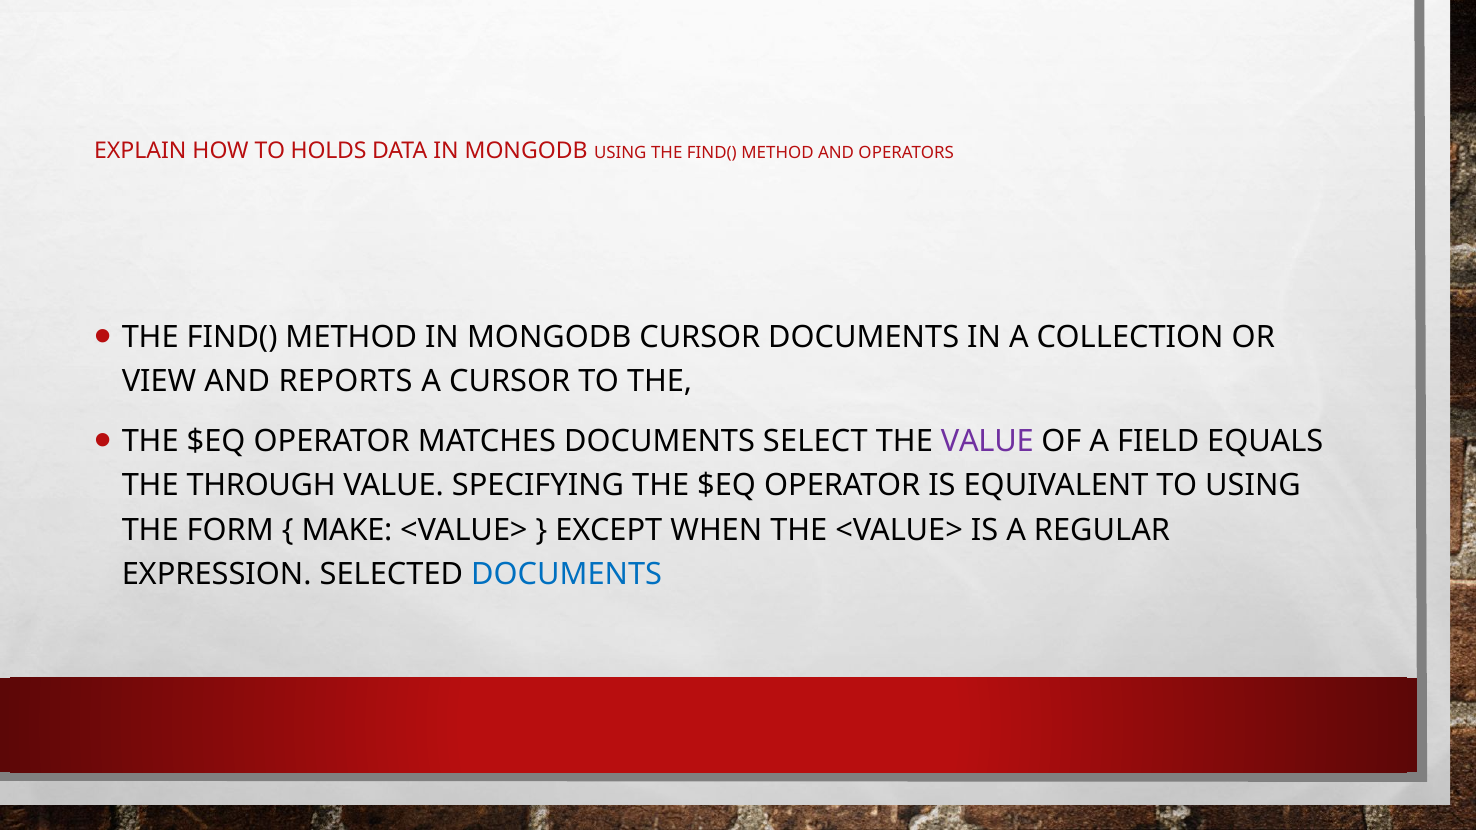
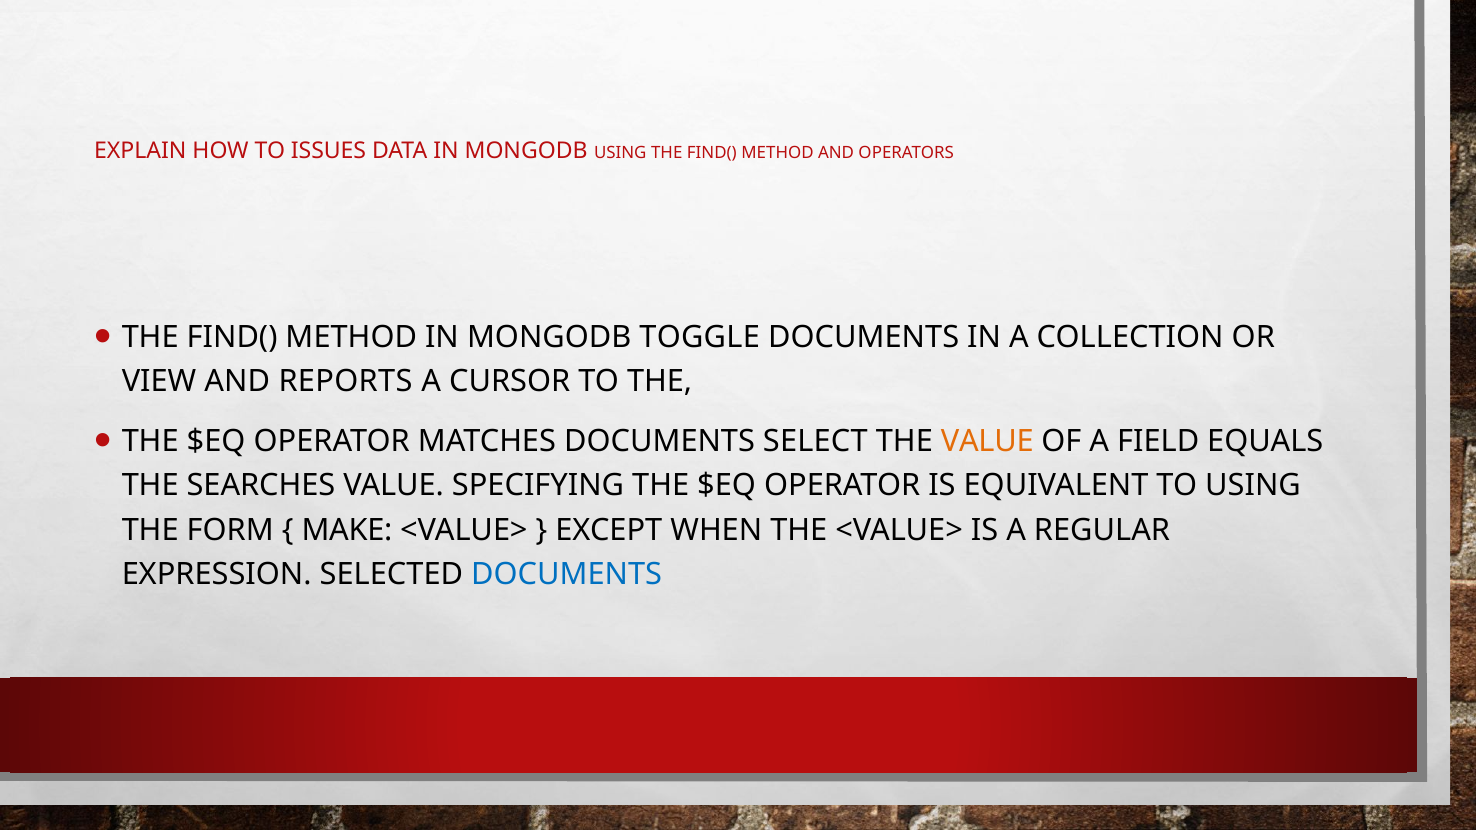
HOLDS: HOLDS -> ISSUES
MONGODB CURSOR: CURSOR -> TOGGLE
VALUE at (987, 442) colour: purple -> orange
THROUGH: THROUGH -> SEARCHES
